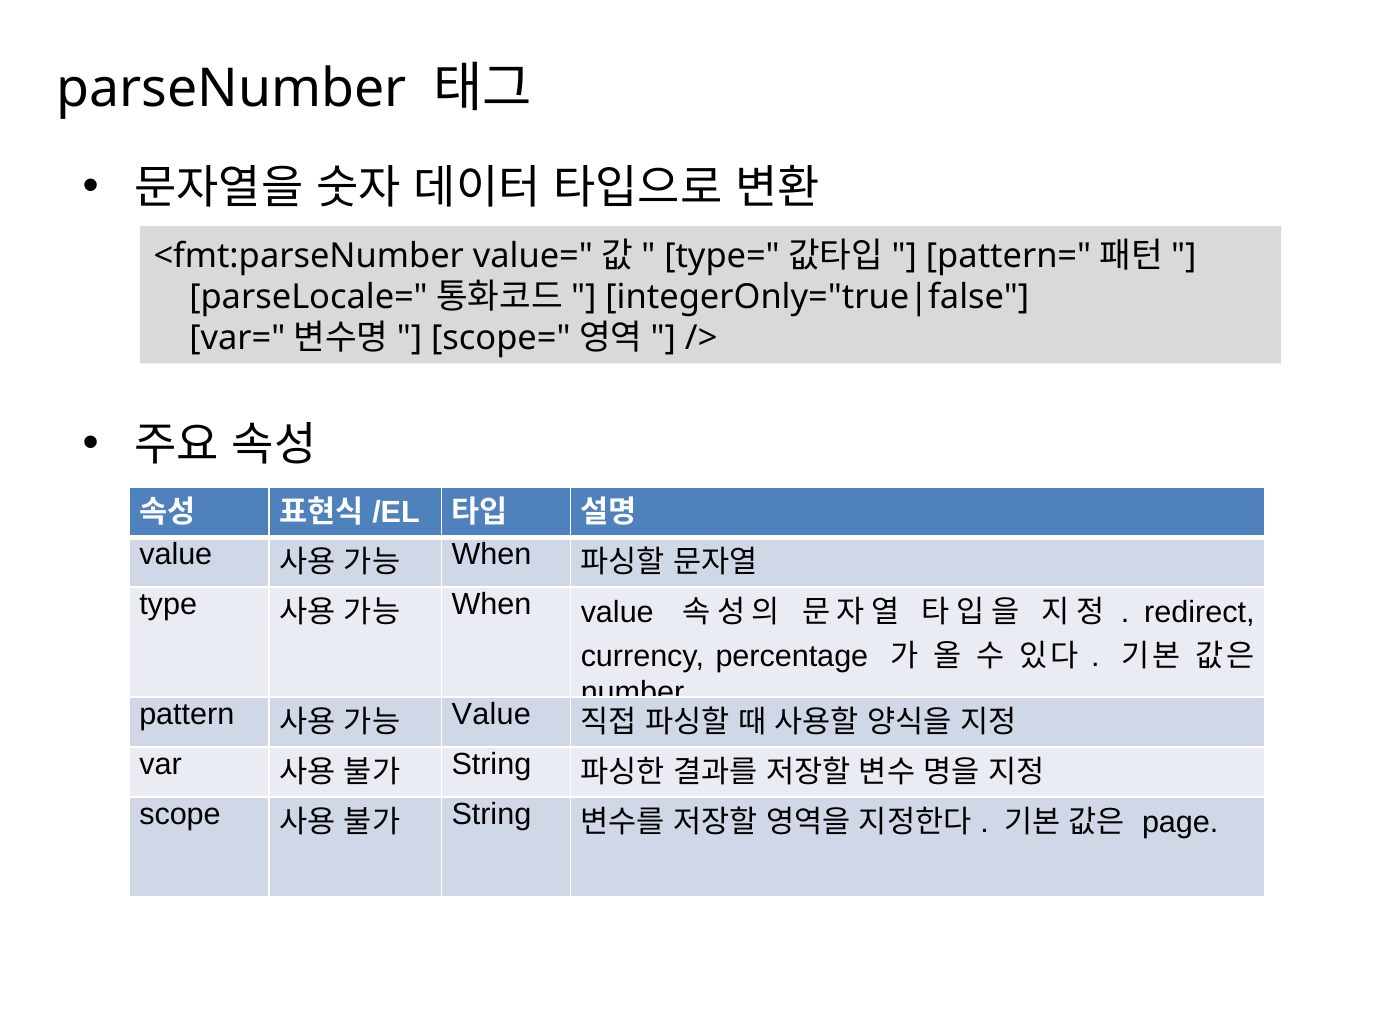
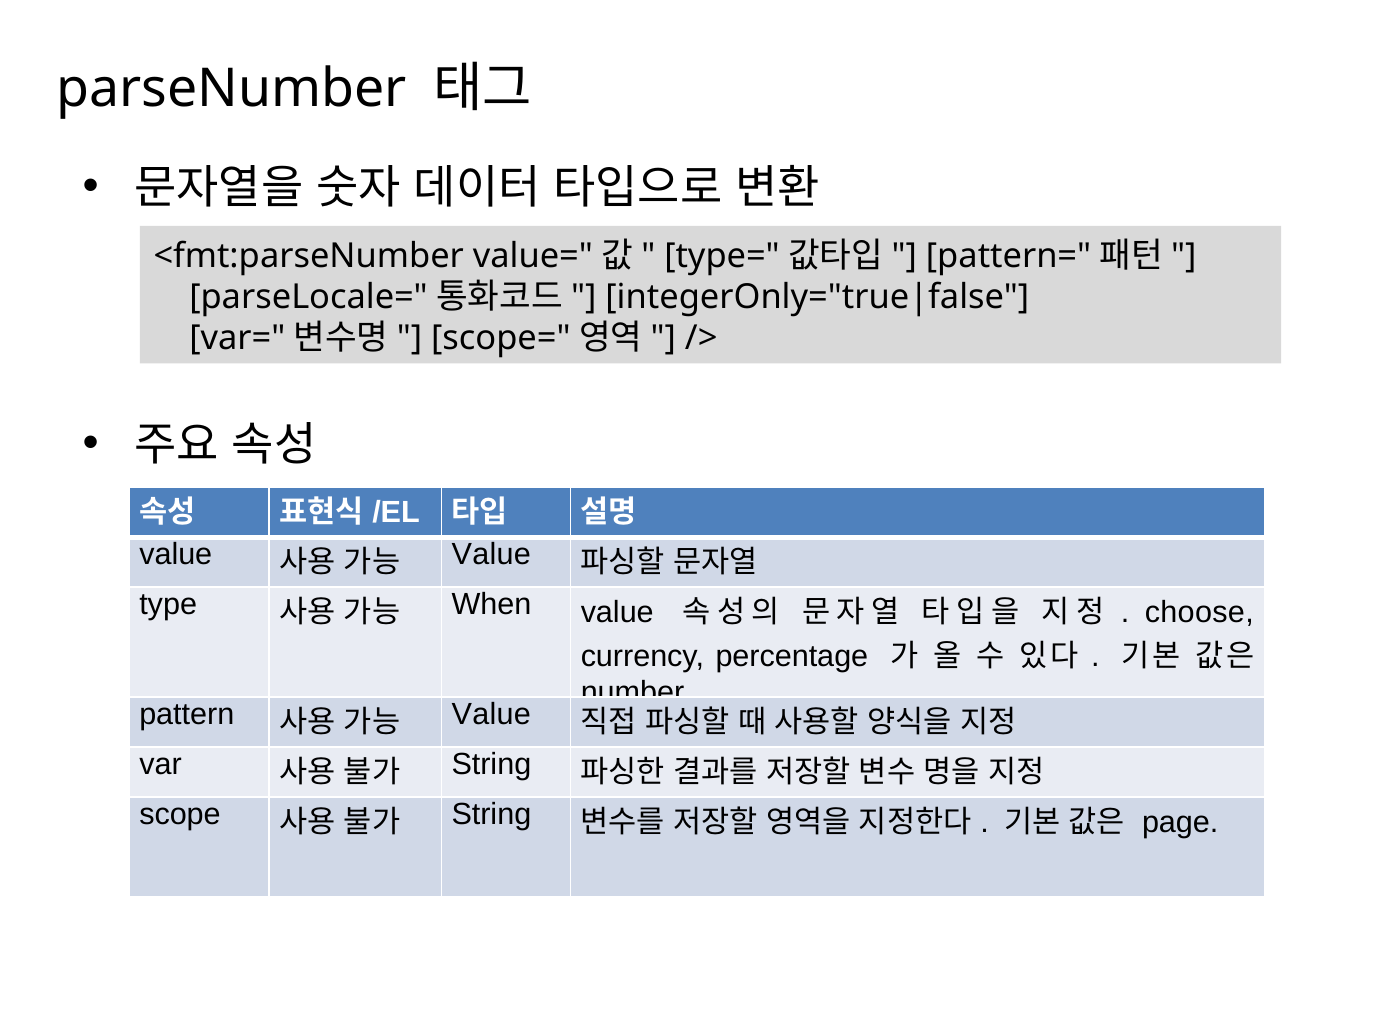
When at (492, 555): When -> Value
redirect: redirect -> choose
